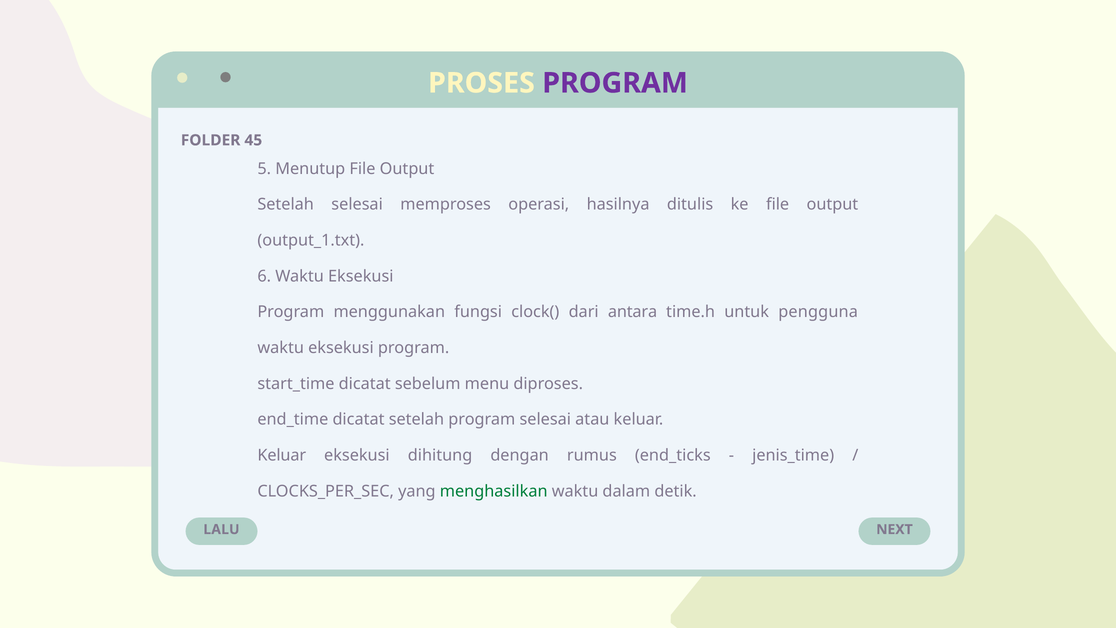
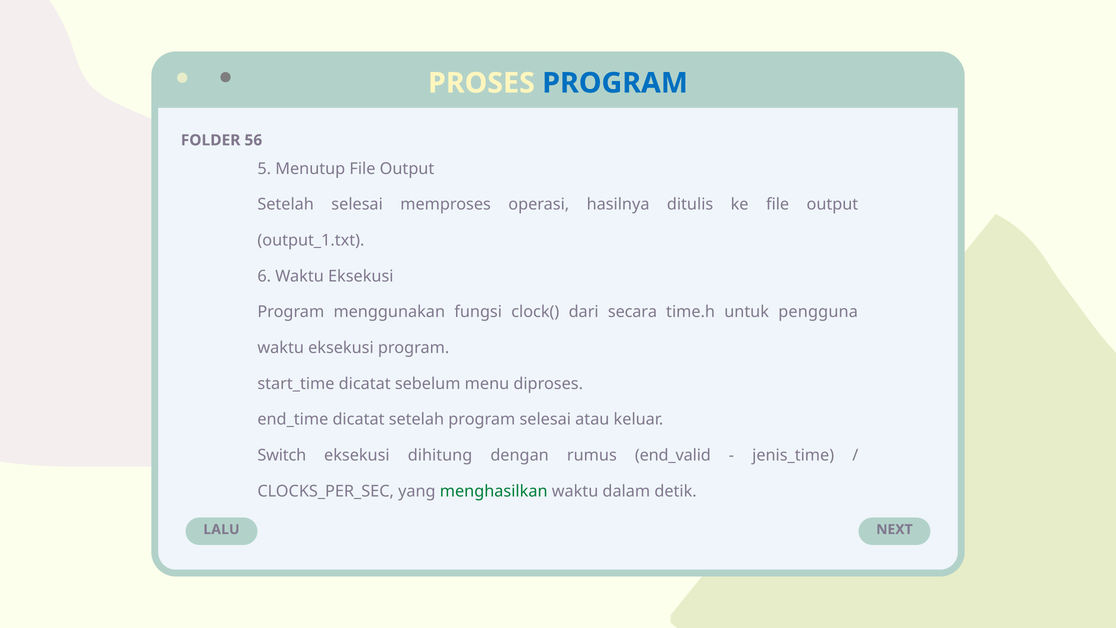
PROGRAM at (615, 83) colour: purple -> blue
45: 45 -> 56
antara: antara -> secara
Keluar at (282, 455): Keluar -> Switch
end_ticks: end_ticks -> end_valid
